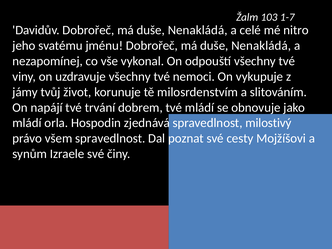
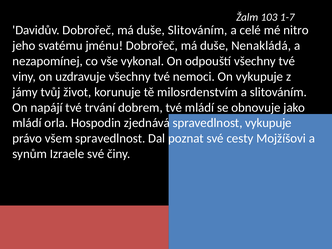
Nenakládá at (198, 30): Nenakládá -> Slitováním
spravedlnost milostivý: milostivý -> vykupuje
